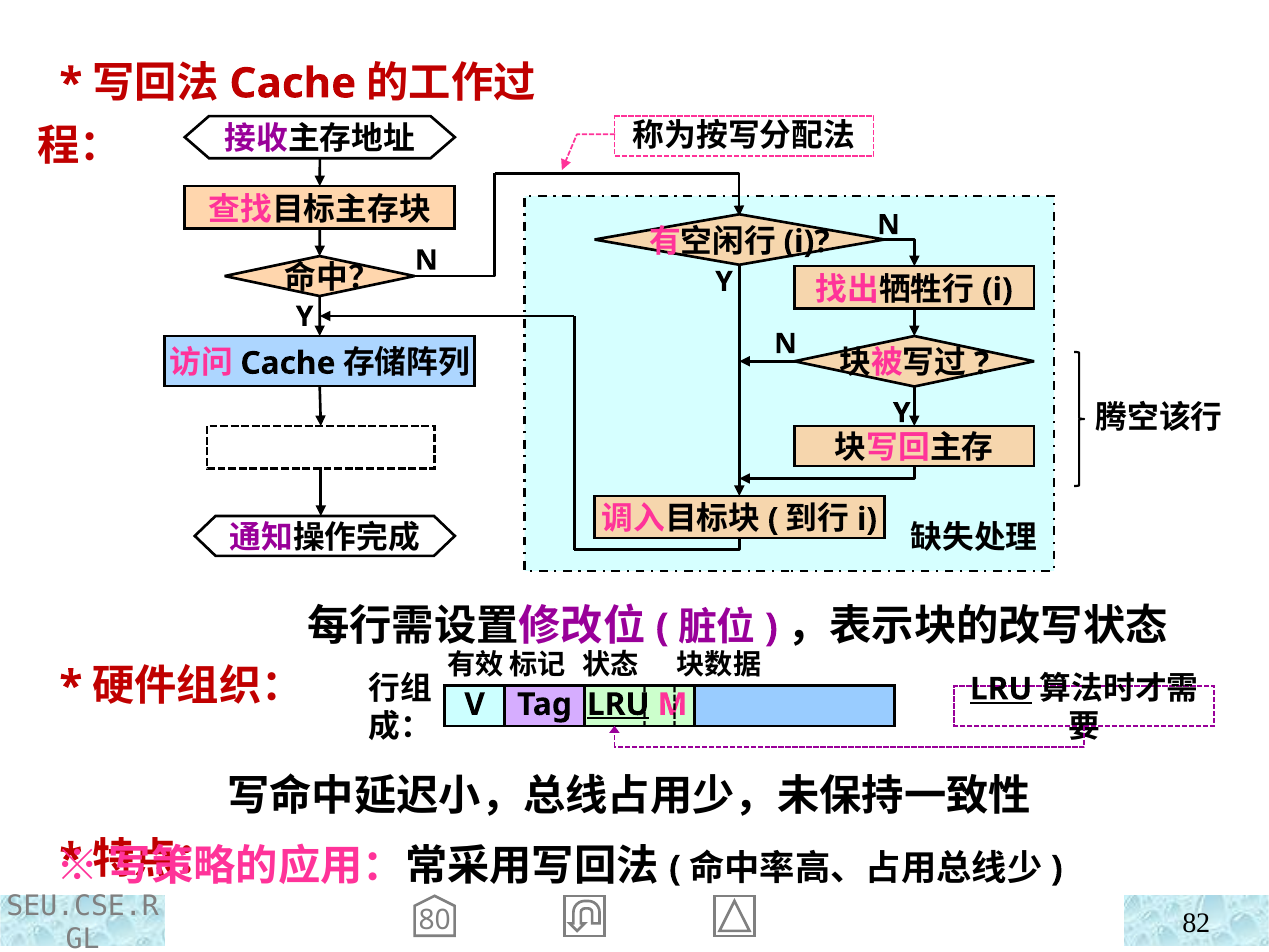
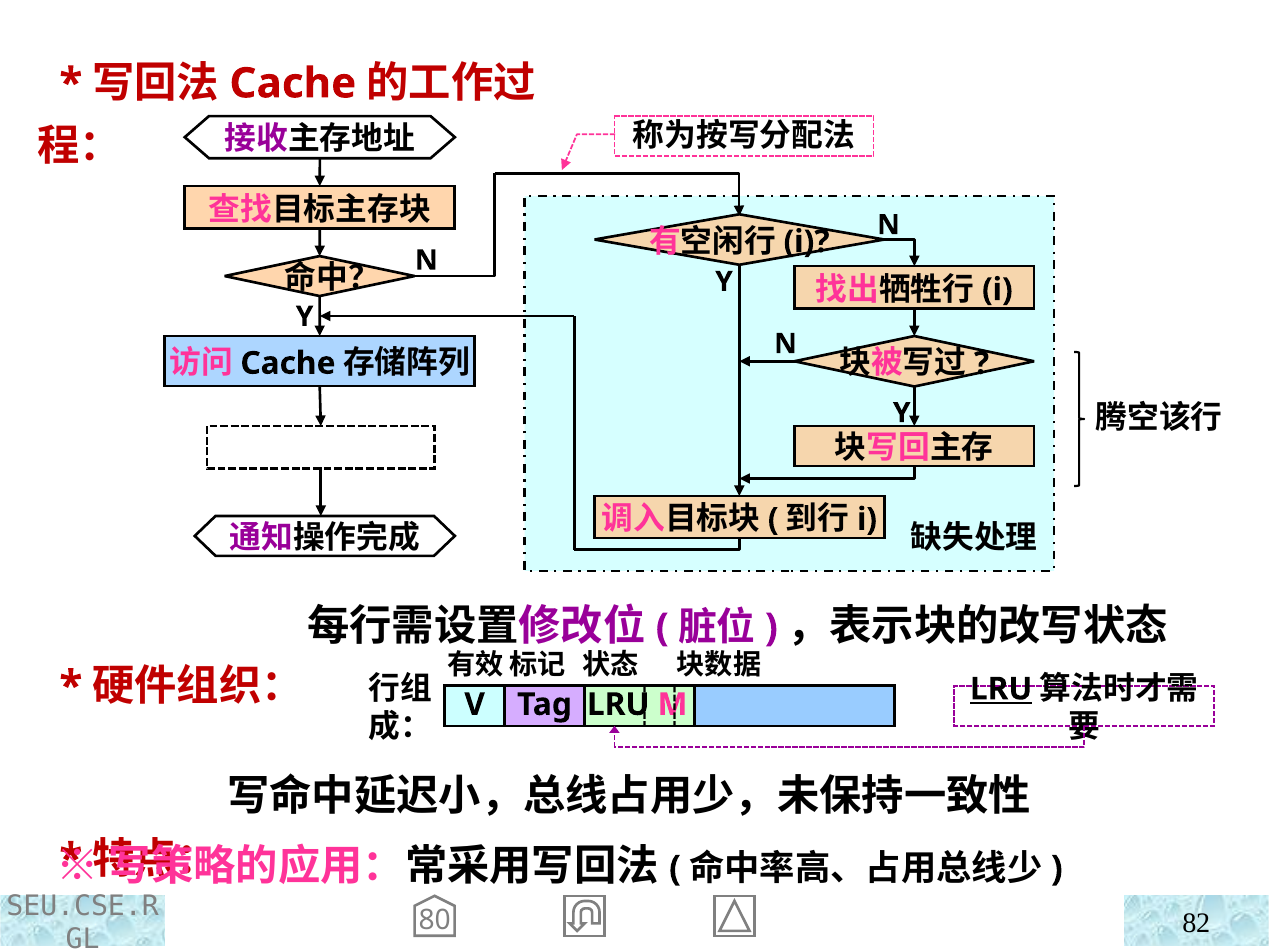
LRU at (618, 704) underline: present -> none
